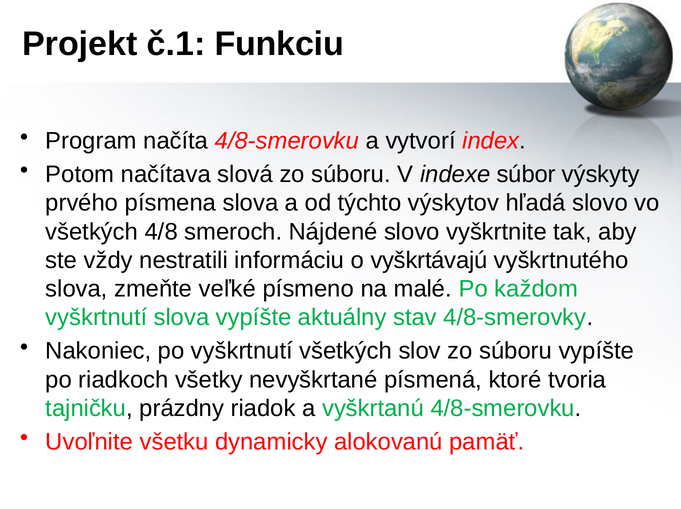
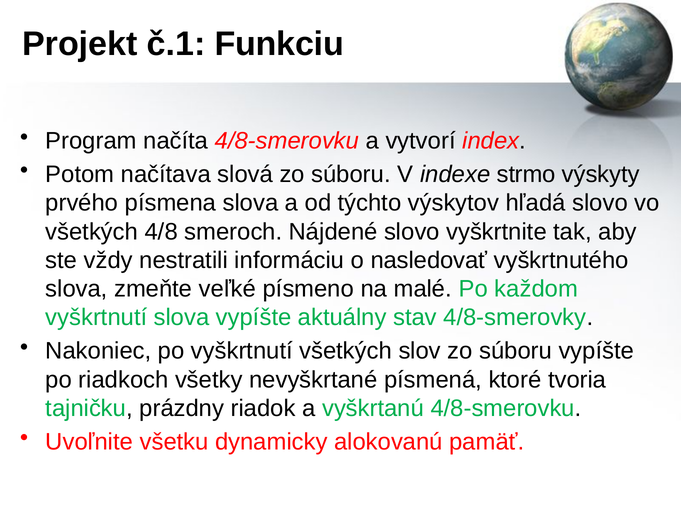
súbor: súbor -> strmo
vyškrtávajú: vyškrtávajú -> nasledovať
